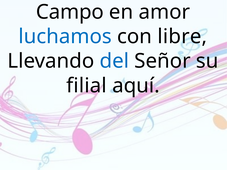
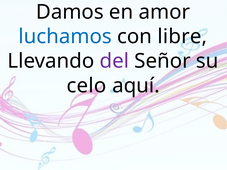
Campo: Campo -> Damos
del colour: blue -> purple
filial: filial -> celo
